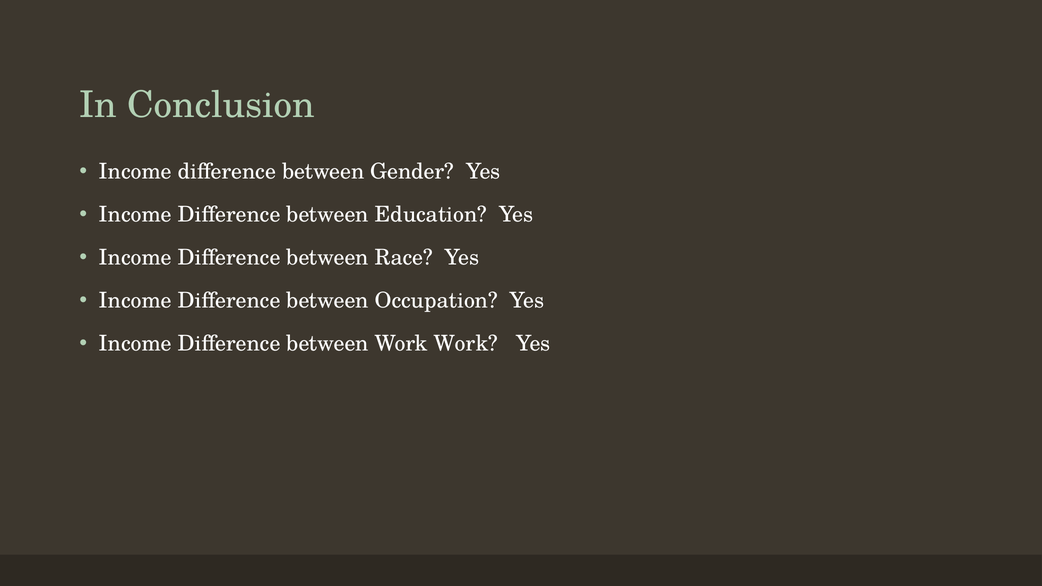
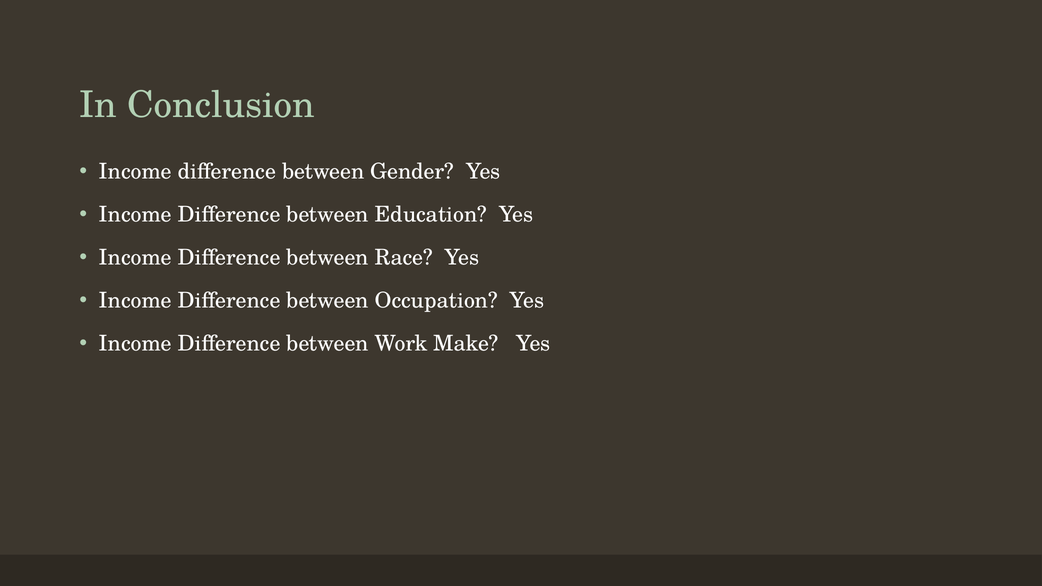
Work Work: Work -> Make
